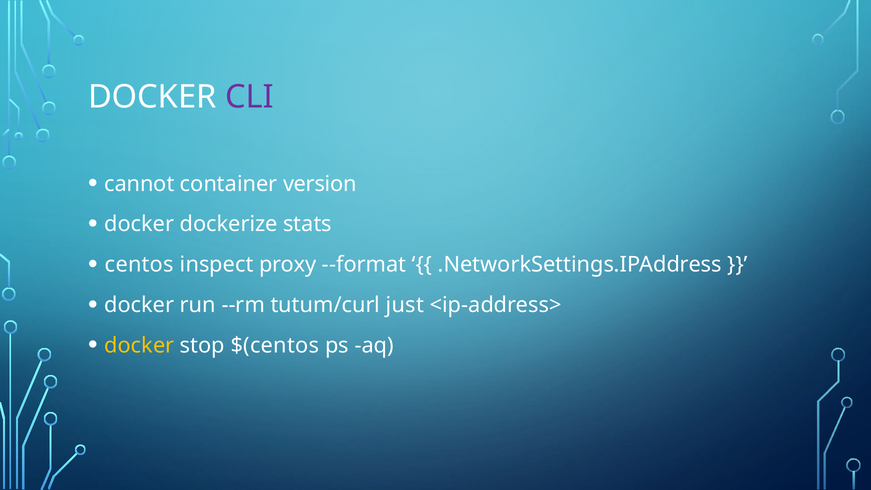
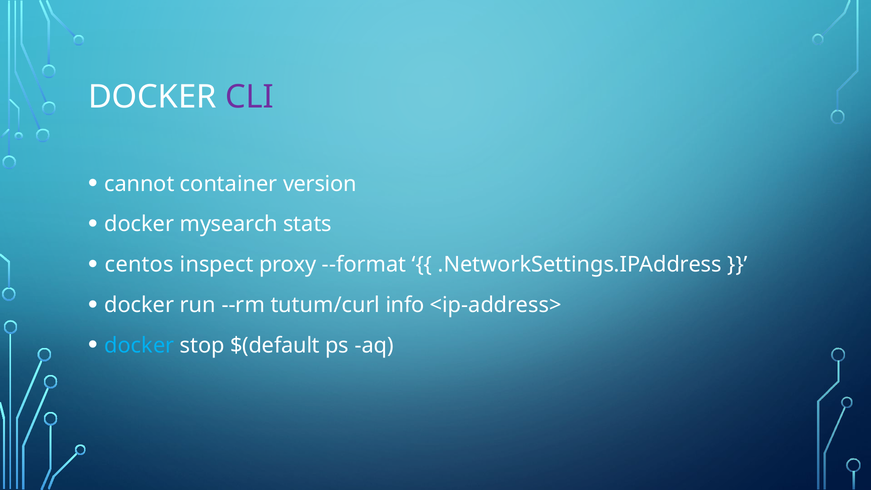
dockerize: dockerize -> mysearch
just: just -> info
docker at (139, 346) colour: yellow -> light blue
$(centos: $(centos -> $(default
